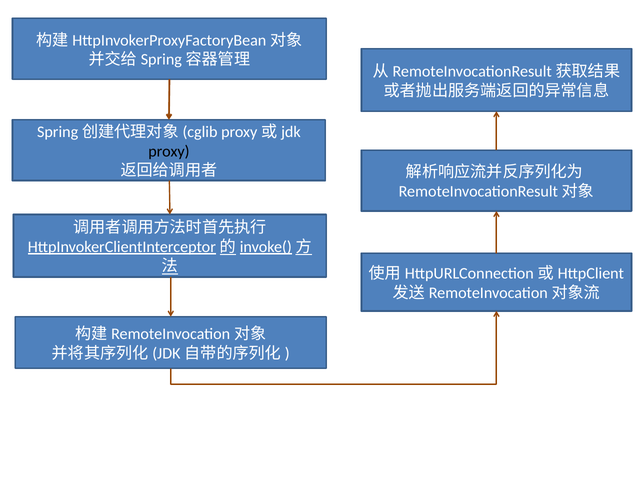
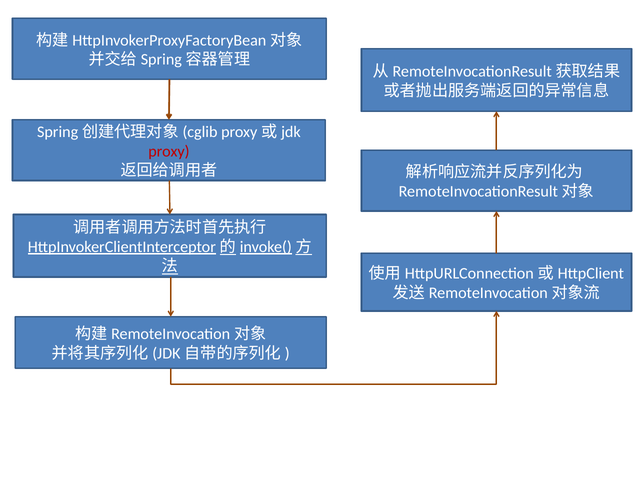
proxy colour: black -> red
